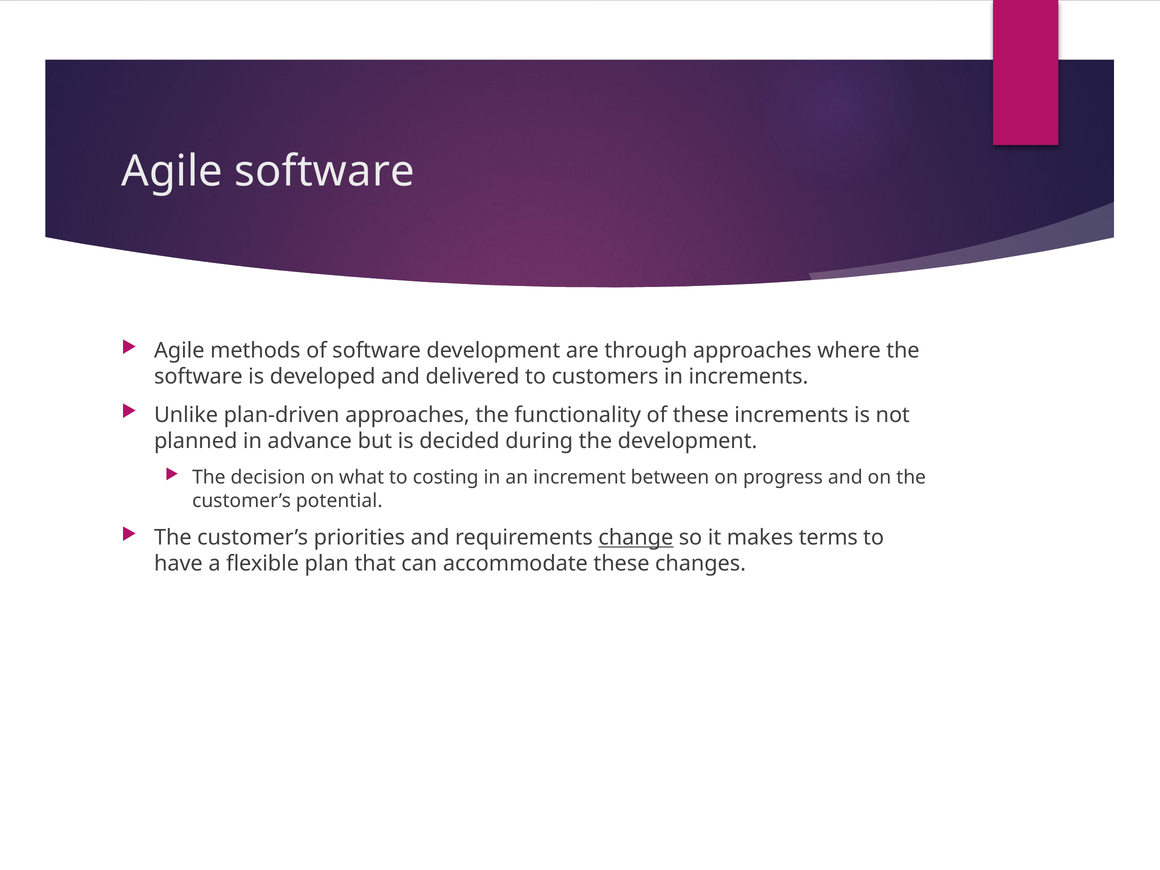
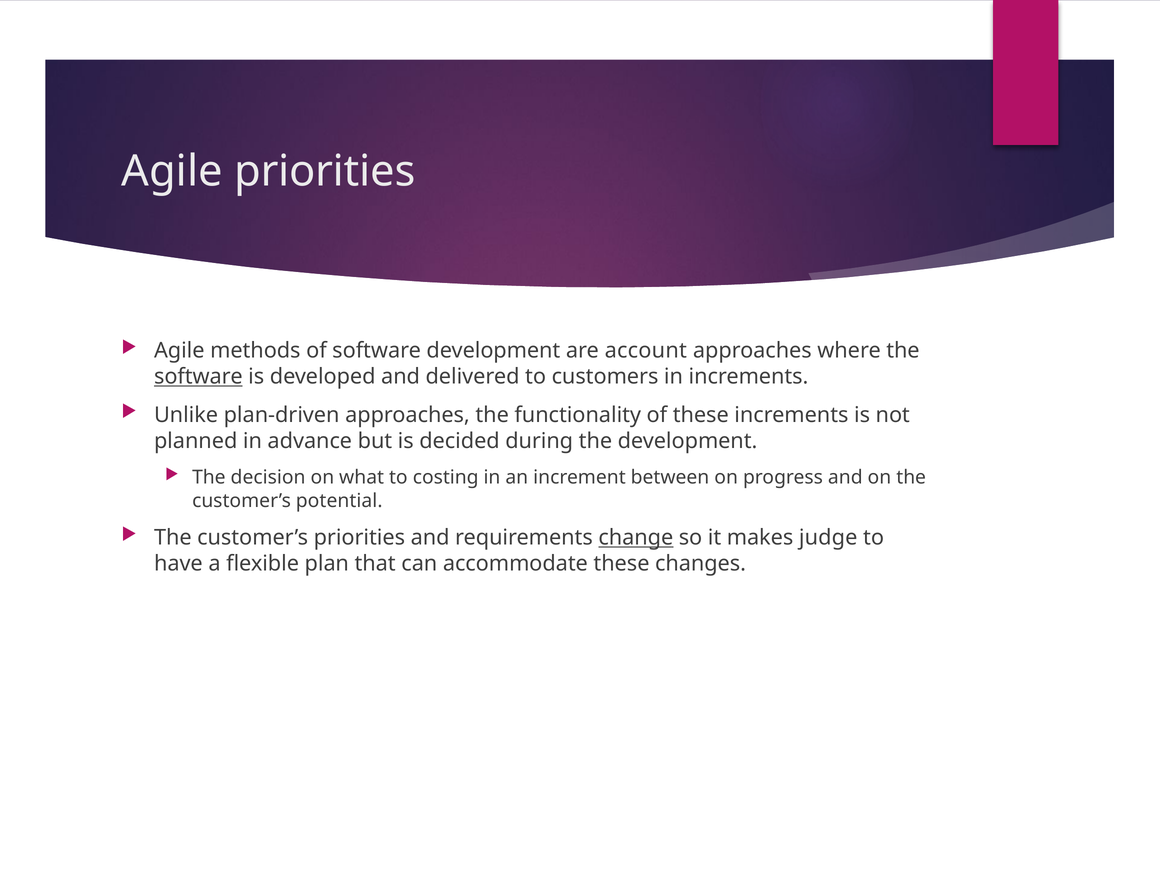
Agile software: software -> priorities
through: through -> account
software at (198, 377) underline: none -> present
terms: terms -> judge
